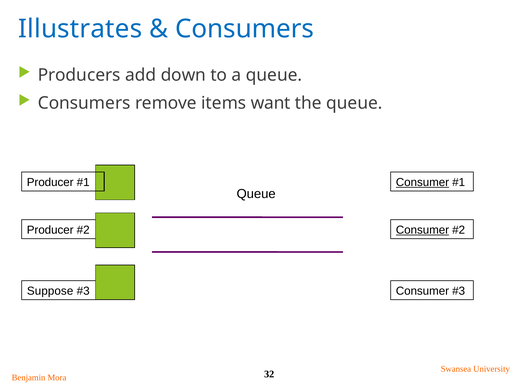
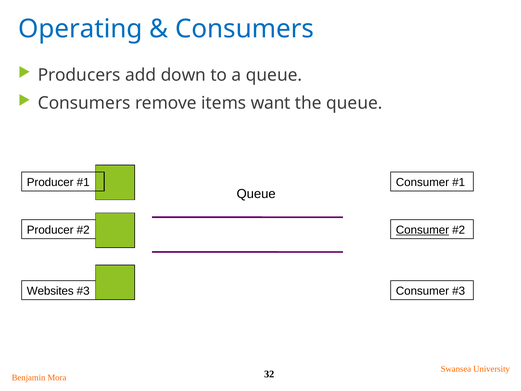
Illustrates: Illustrates -> Operating
Consumer at (422, 182) underline: present -> none
Suppose: Suppose -> Websites
